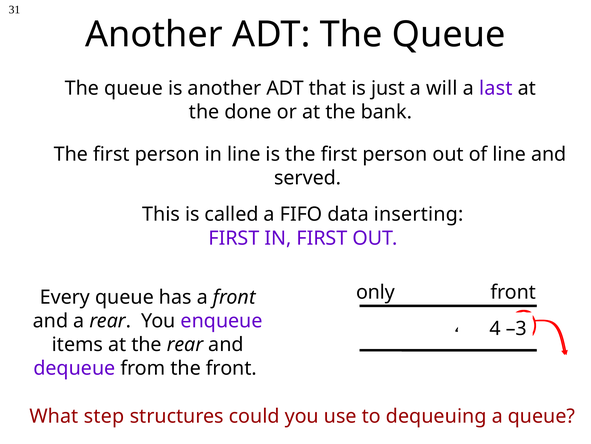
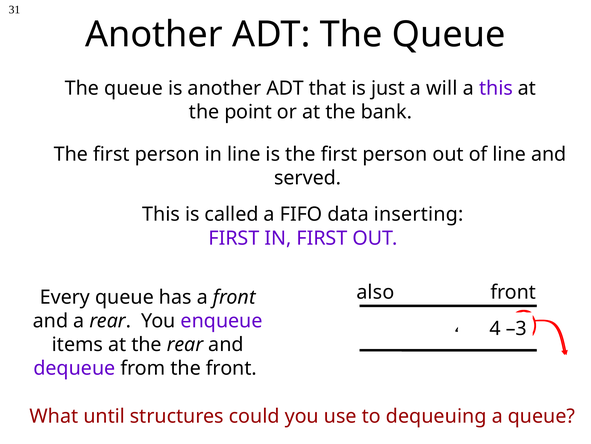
a last: last -> this
done: done -> point
only: only -> also
step: step -> until
